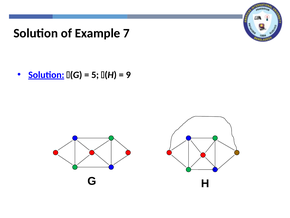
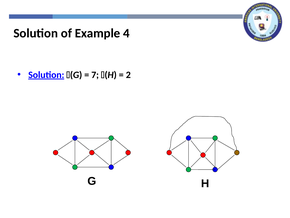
7: 7 -> 4
5: 5 -> 7
9: 9 -> 2
